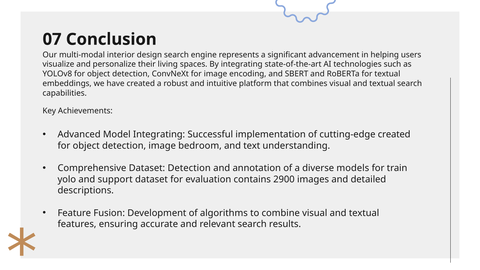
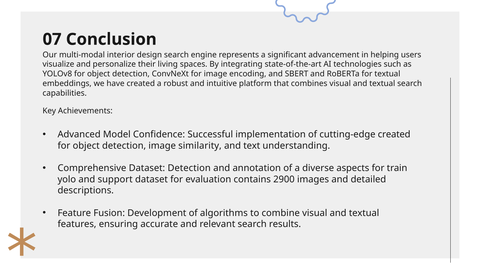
Model Integrating: Integrating -> Confidence
bedroom: bedroom -> similarity
models: models -> aspects
